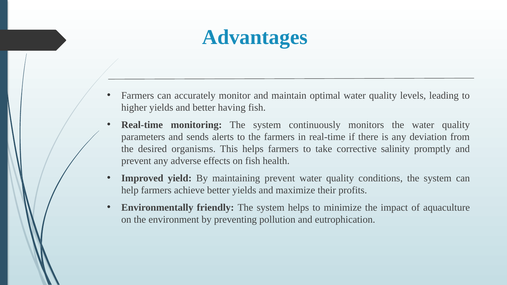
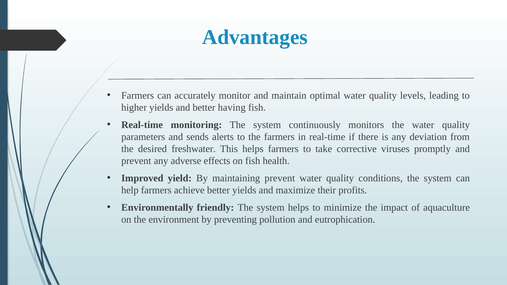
organisms: organisms -> freshwater
salinity: salinity -> viruses
